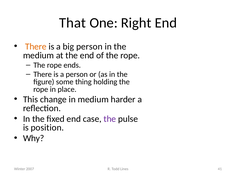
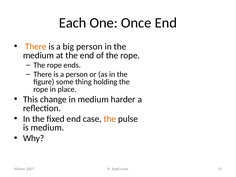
That: That -> Each
Right: Right -> Once
the at (110, 119) colour: purple -> orange
is position: position -> medium
